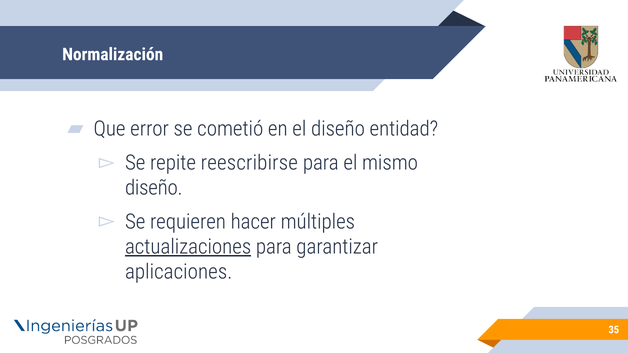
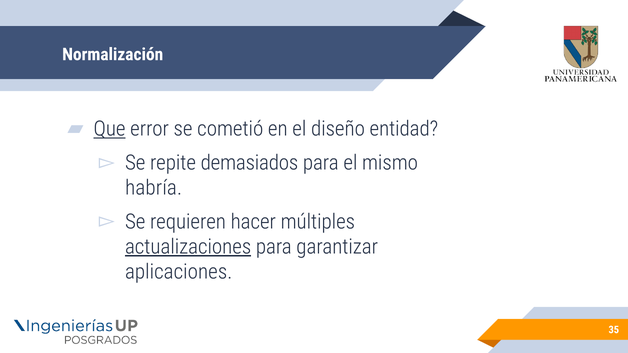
Que underline: none -> present
reescribirse: reescribirse -> demasiados
diseño at (154, 188): diseño -> habría
